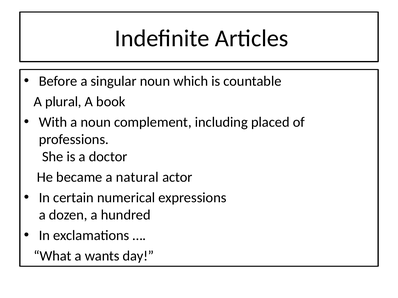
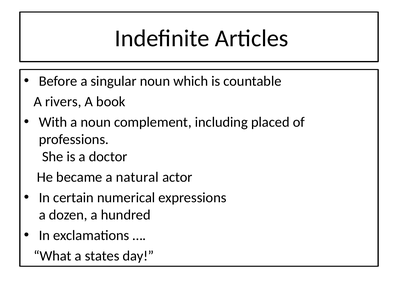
plural: plural -> rivers
wants: wants -> states
